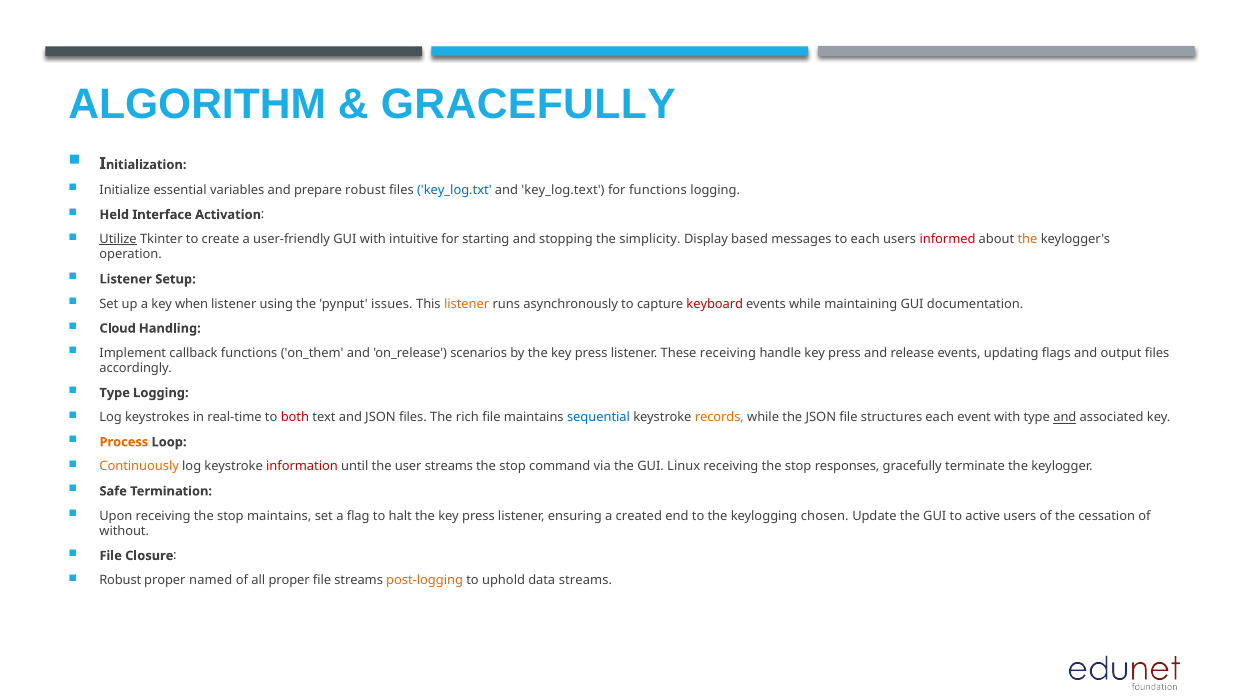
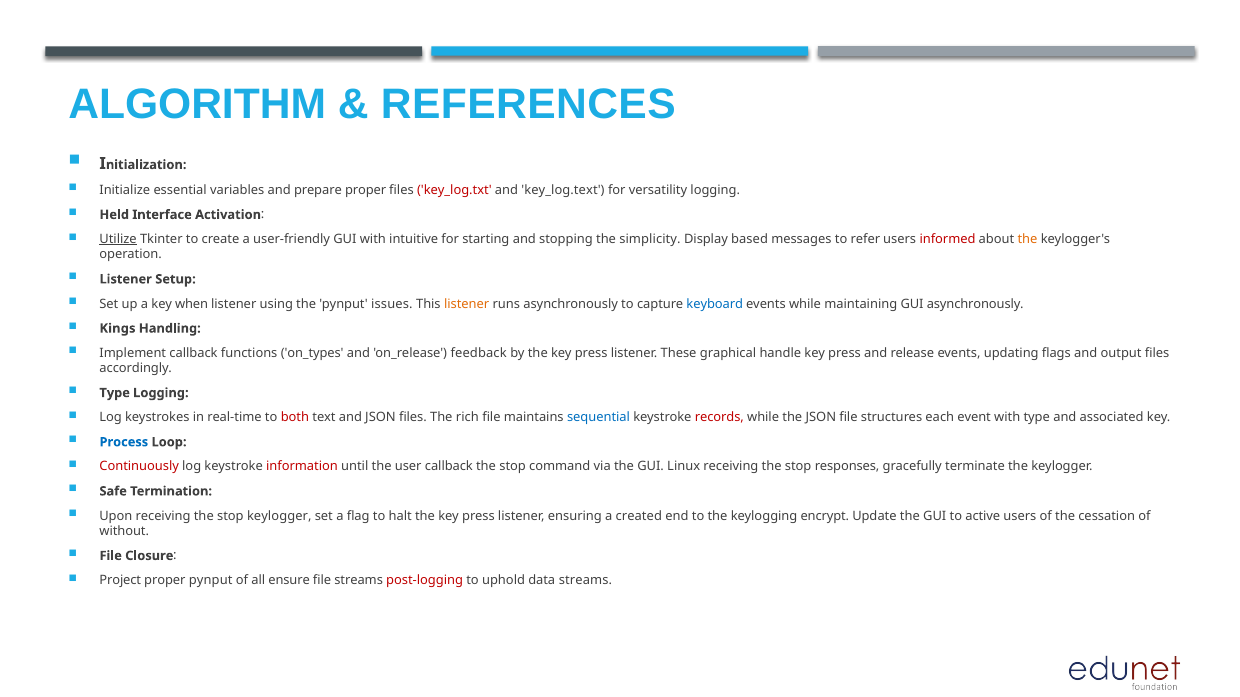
GRACEFULLY at (528, 105): GRACEFULLY -> REFERENCES
prepare robust: robust -> proper
key_log.txt colour: blue -> red
for functions: functions -> versatility
to each: each -> refer
keyboard colour: red -> blue
GUI documentation: documentation -> asynchronously
Cloud: Cloud -> Kings
on_them: on_them -> on_types
scenarios: scenarios -> feedback
These receiving: receiving -> graphical
records colour: orange -> red
and at (1065, 418) underline: present -> none
Process colour: orange -> blue
Continuously colour: orange -> red
user streams: streams -> callback
stop maintains: maintains -> keylogger
chosen: chosen -> encrypt
Robust at (120, 581): Robust -> Project
proper named: named -> pynput
all proper: proper -> ensure
post-logging colour: orange -> red
